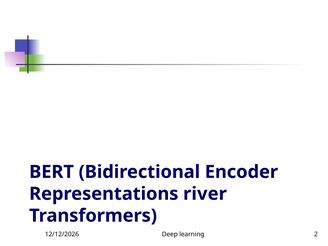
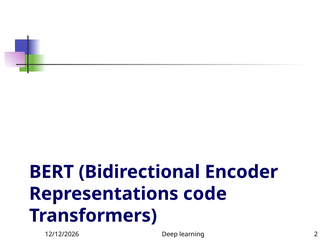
river: river -> code
